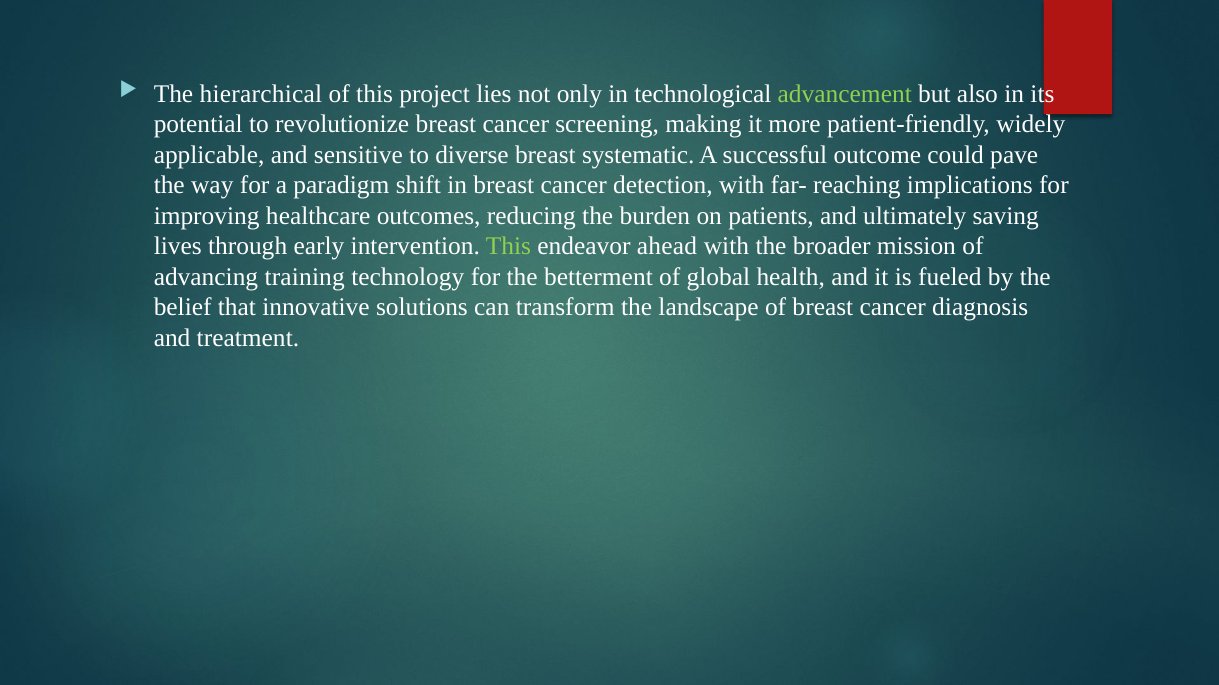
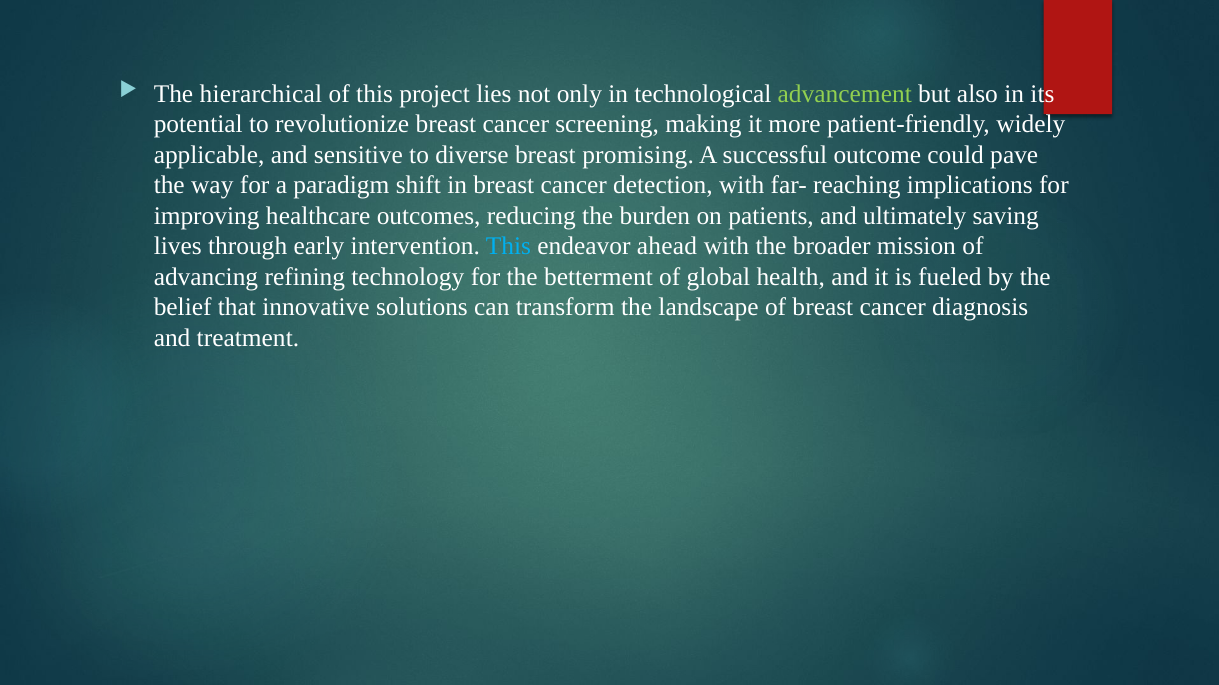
systematic: systematic -> promising
This at (508, 247) colour: light green -> light blue
training: training -> refining
